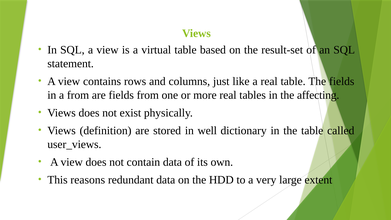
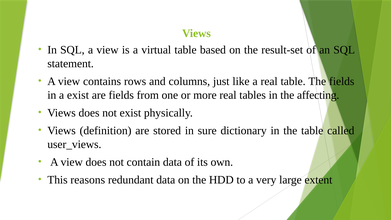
a from: from -> exist
well: well -> sure
